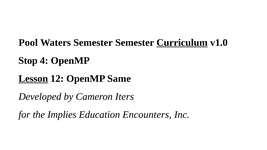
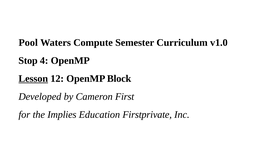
Waters Semester: Semester -> Compute
Curriculum underline: present -> none
Same: Same -> Block
Iters: Iters -> First
Encounters: Encounters -> Firstprivate
